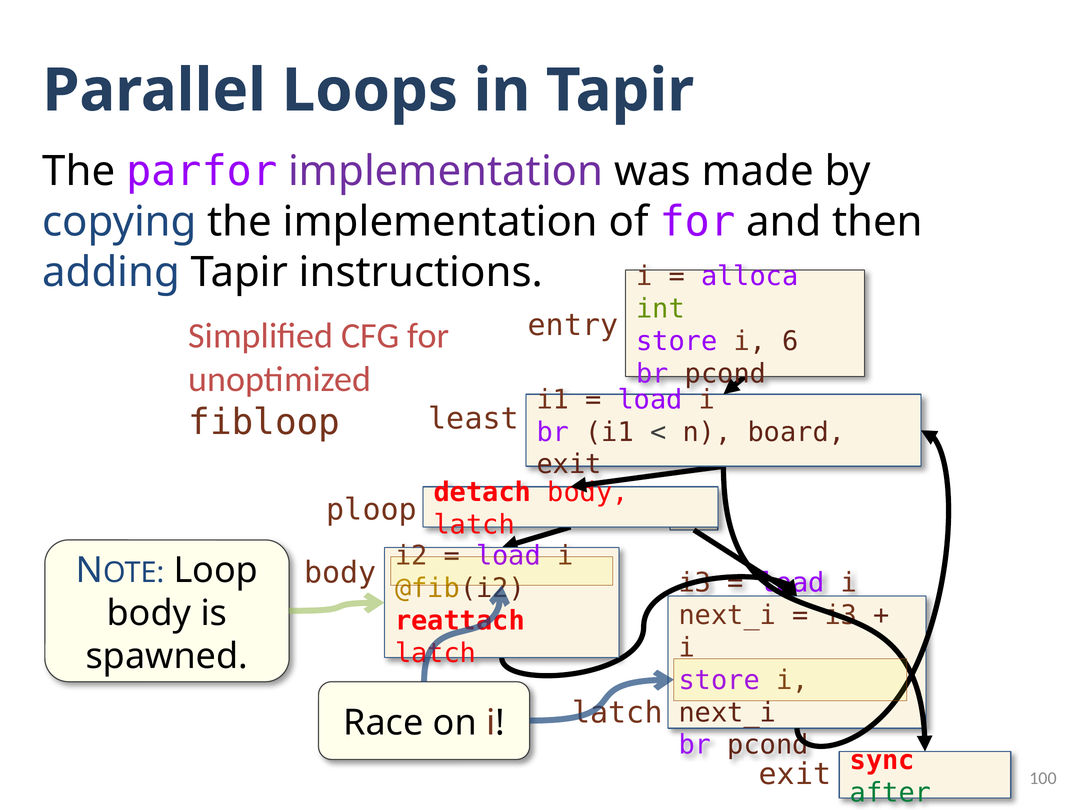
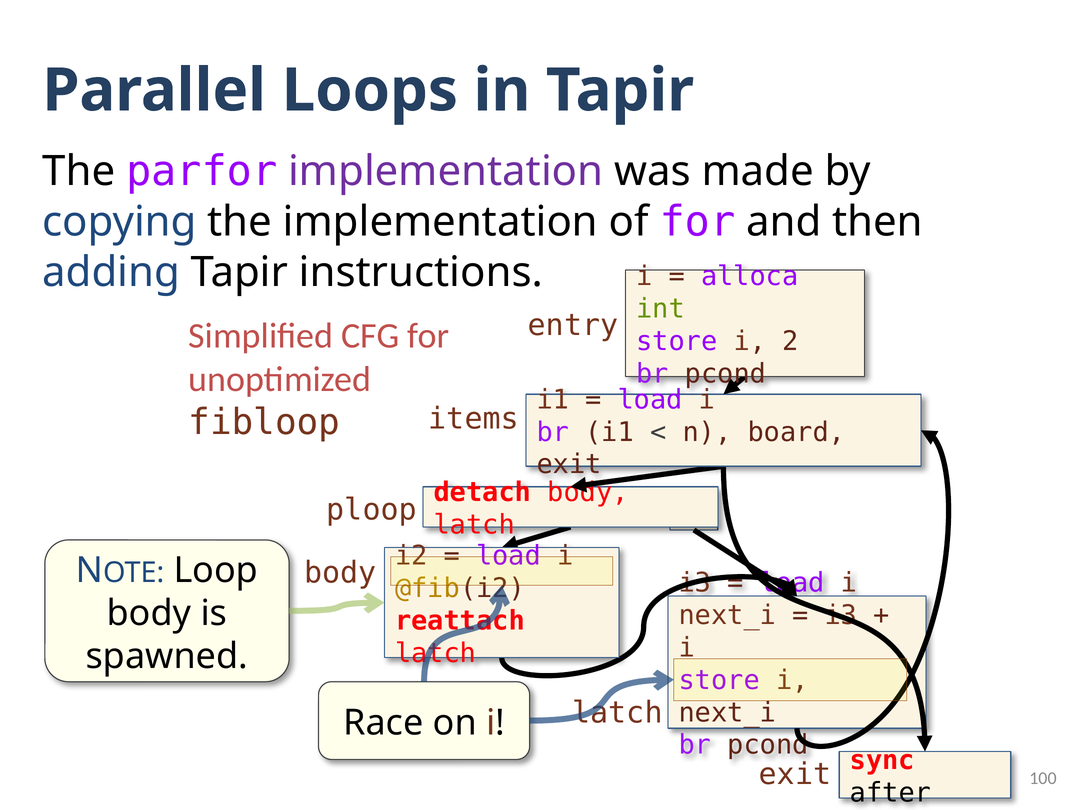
6: 6 -> 2
least: least -> items
after colour: green -> black
